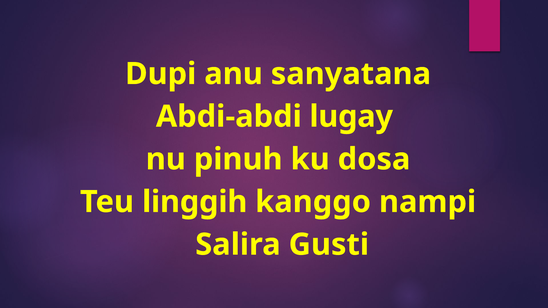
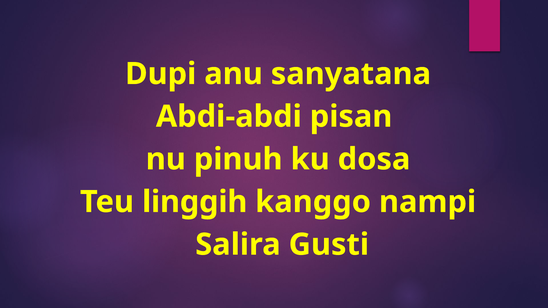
lugay: lugay -> pisan
